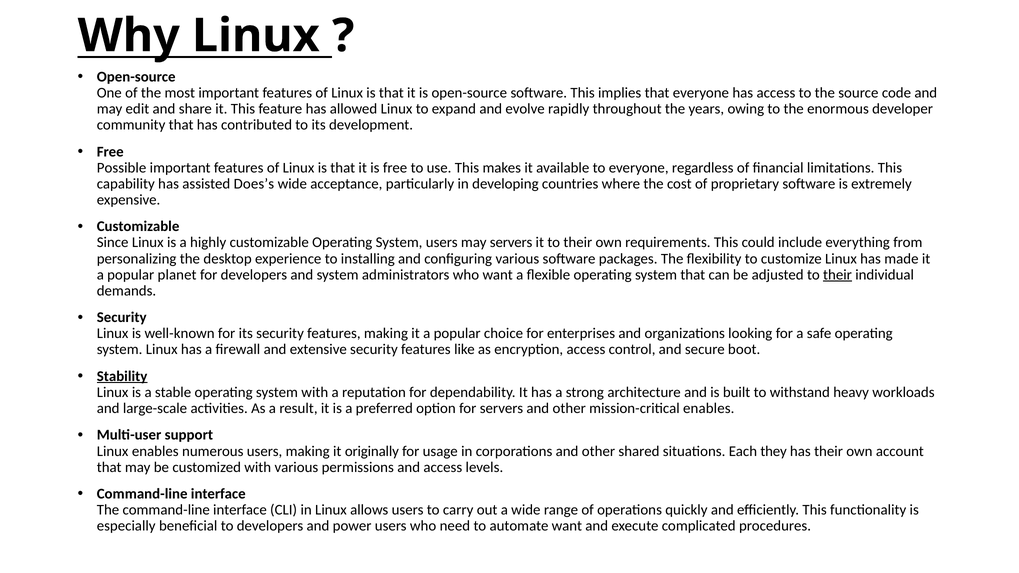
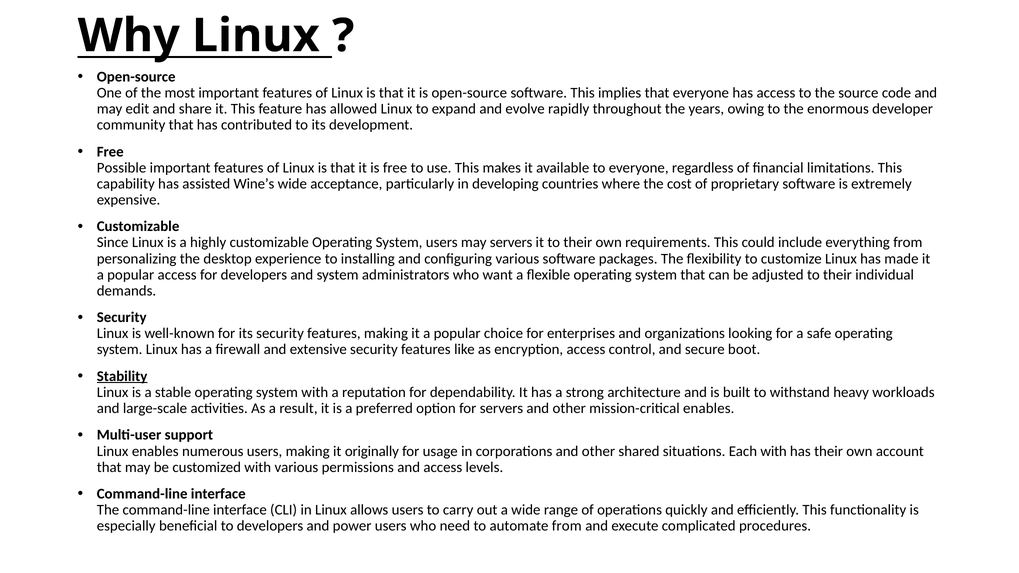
Does’s: Does’s -> Wine’s
popular planet: planet -> access
their at (837, 275) underline: present -> none
Each they: they -> with
automate want: want -> from
